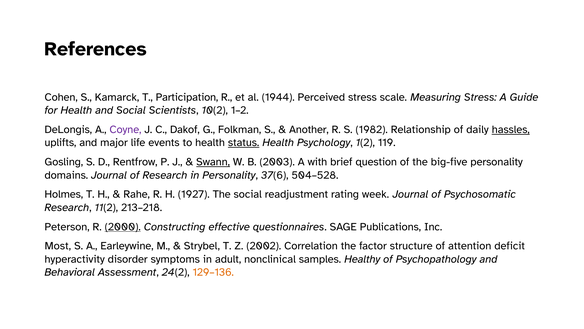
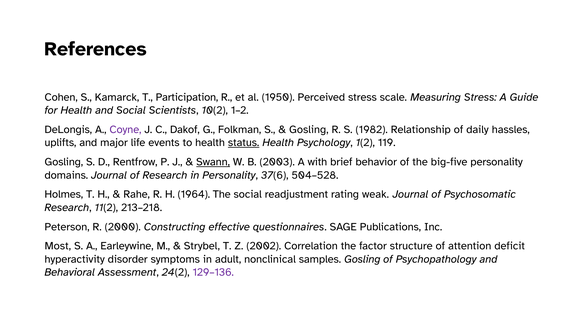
1944: 1944 -> 1950
Another at (309, 129): Another -> Gosling
hassles underline: present -> none
question: question -> behavior
1927: 1927 -> 1964
week: week -> weak
2000 underline: present -> none
samples Healthy: Healthy -> Gosling
129–136 colour: orange -> purple
